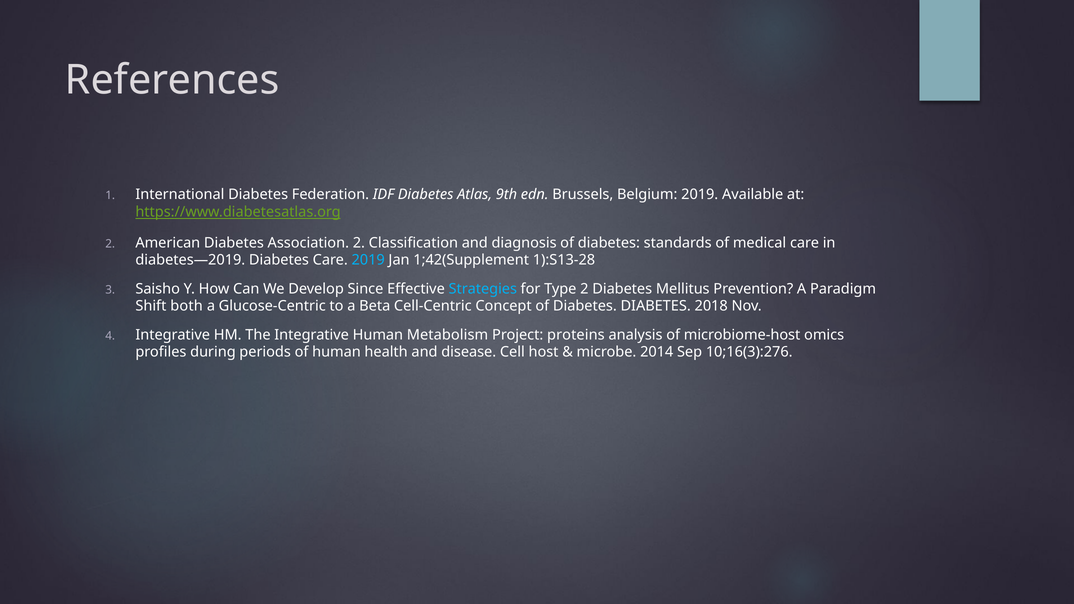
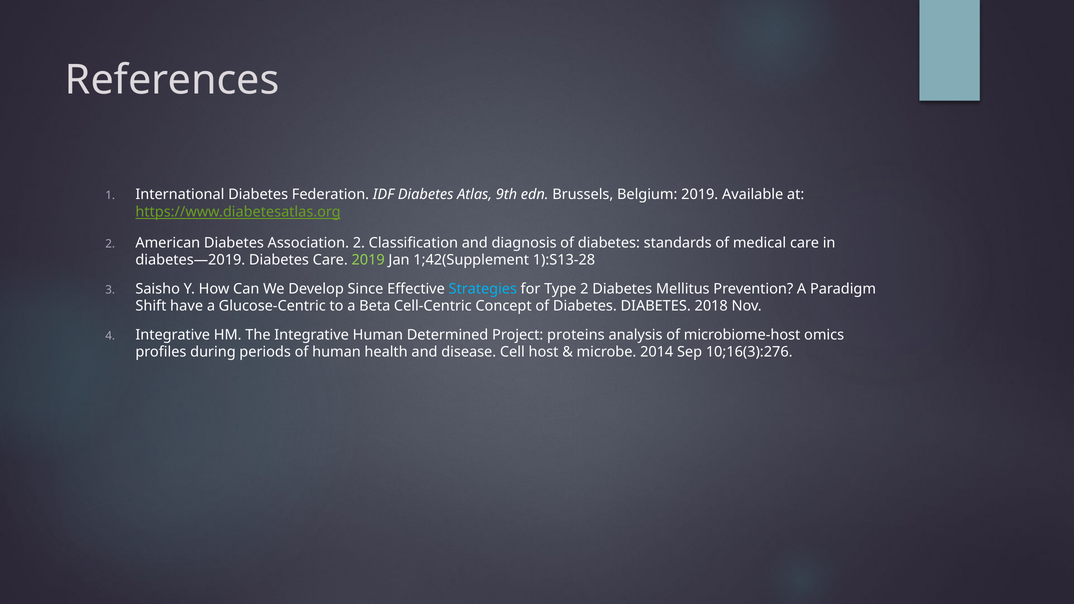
2019 at (368, 260) colour: light blue -> light green
both: both -> have
Metabolism: Metabolism -> Determined
